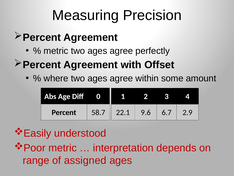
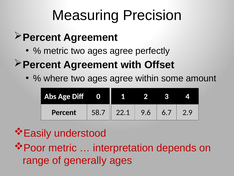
assigned: assigned -> generally
